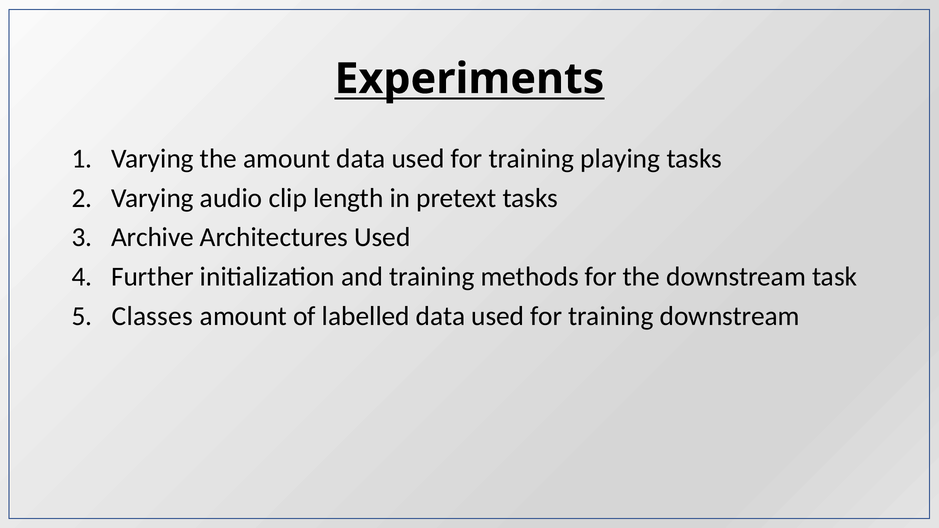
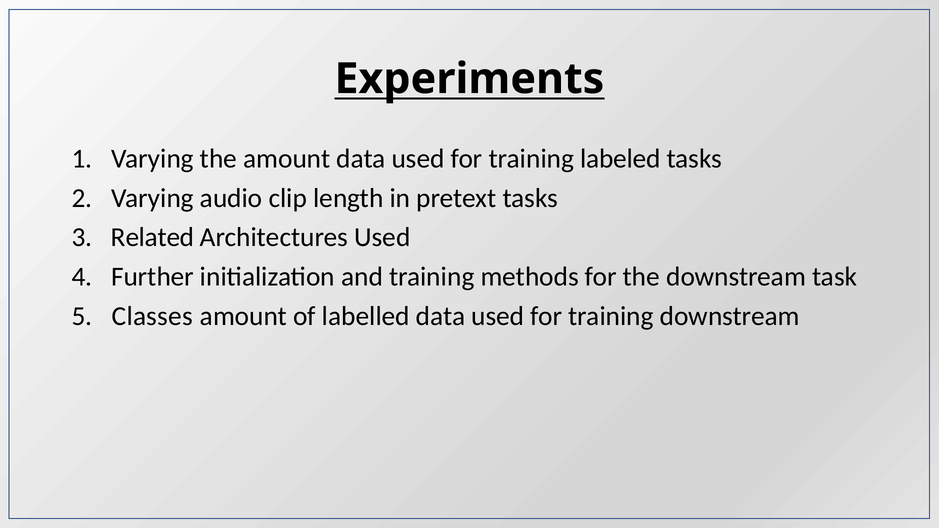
playing: playing -> labeled
Archive: Archive -> Related
